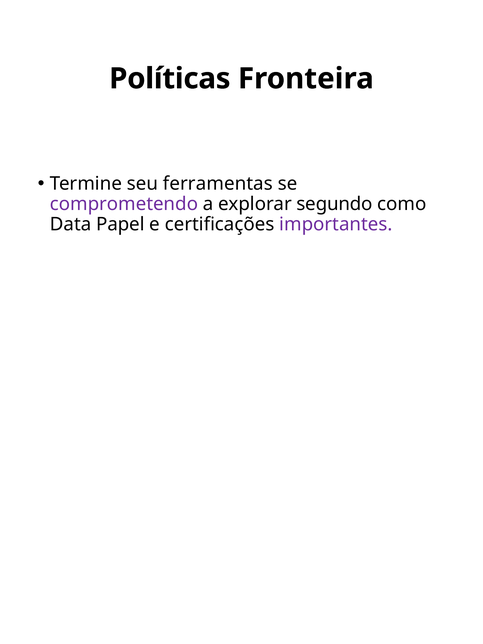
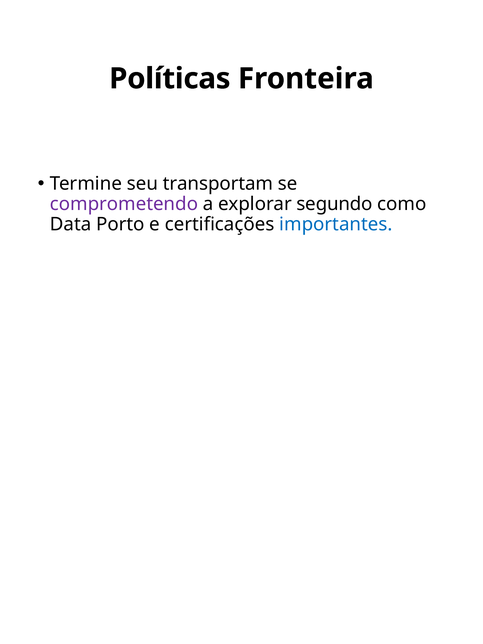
ferramentas: ferramentas -> transportam
Papel: Papel -> Porto
importantes colour: purple -> blue
